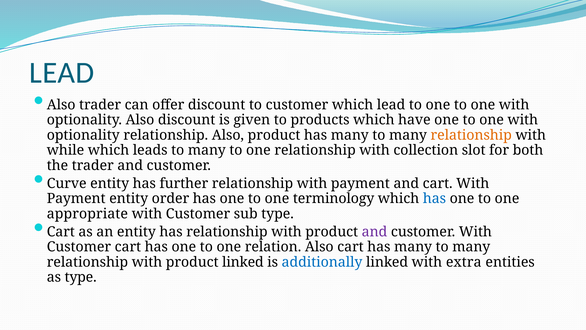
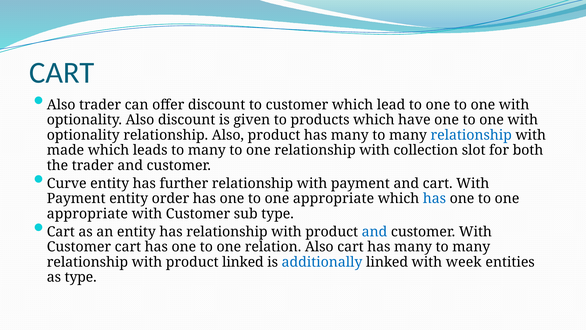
LEAD at (62, 73): LEAD -> CART
relationship at (471, 135) colour: orange -> blue
while: while -> made
terminology at (334, 198): terminology -> appropriate
and at (374, 232) colour: purple -> blue
extra: extra -> week
